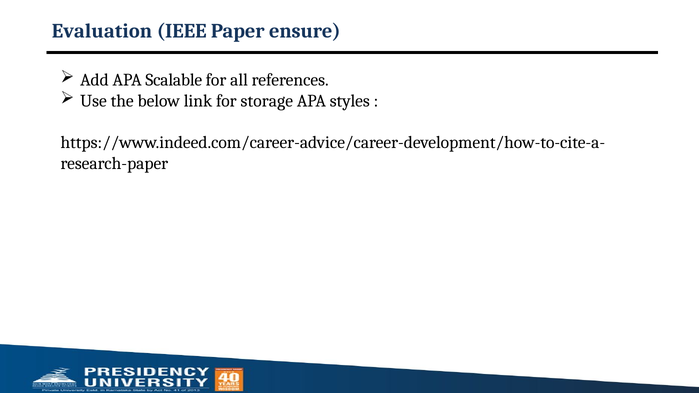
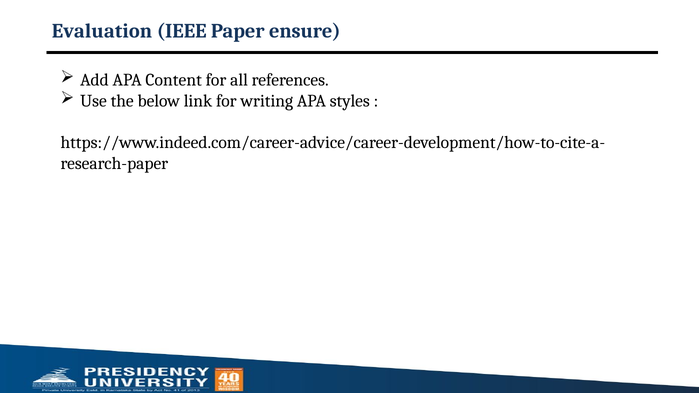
Scalable: Scalable -> Content
storage: storage -> writing
